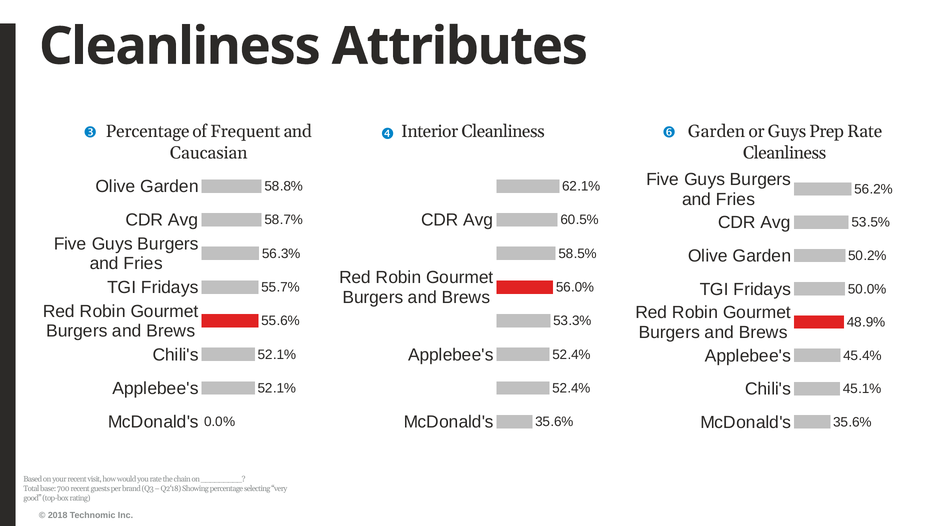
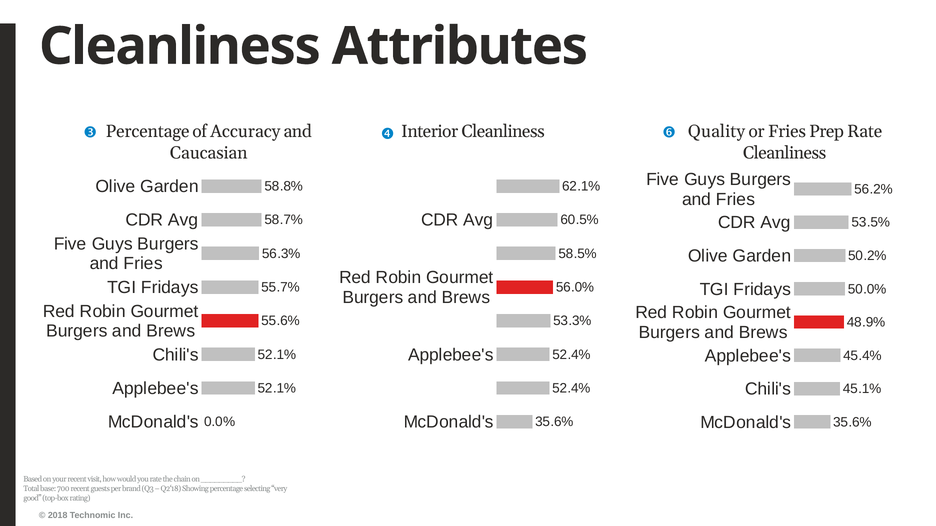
Frequent: Frequent -> Accuracy
Cleanliness Garden: Garden -> Quality
or Guys: Guys -> Fries
